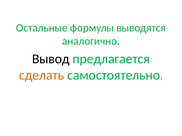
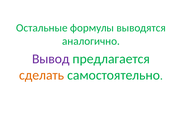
Вывод colour: black -> purple
